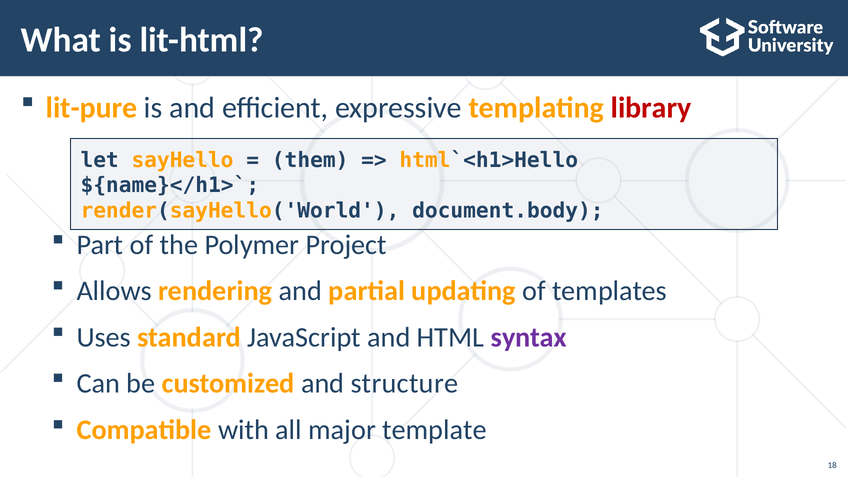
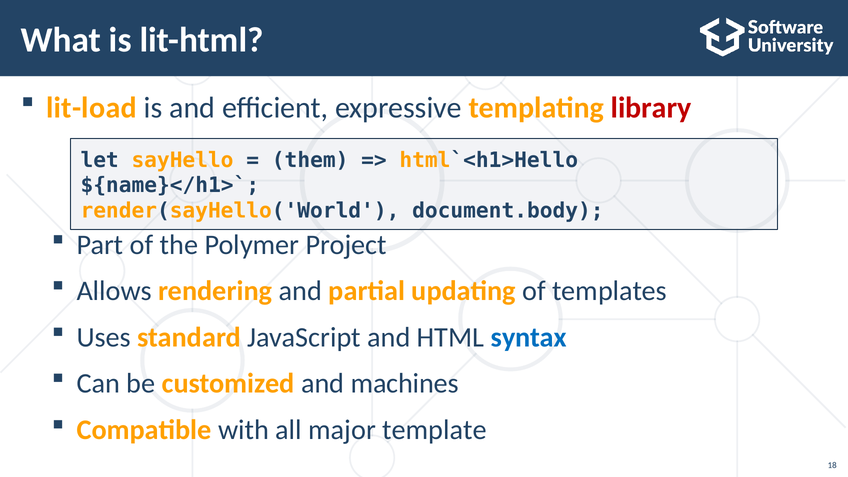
lit-pure: lit-pure -> lit-load
syntax colour: purple -> blue
structure: structure -> machines
